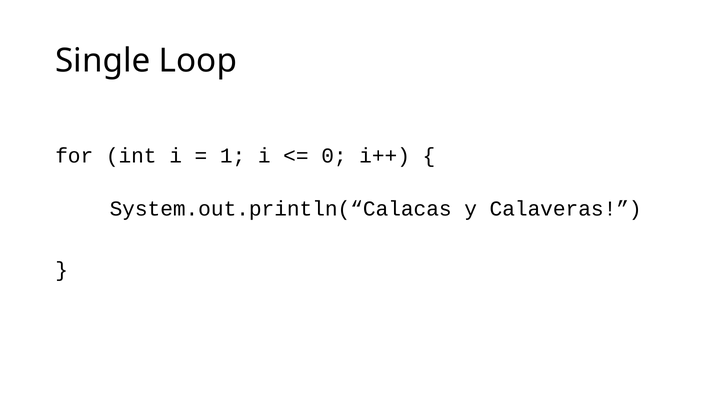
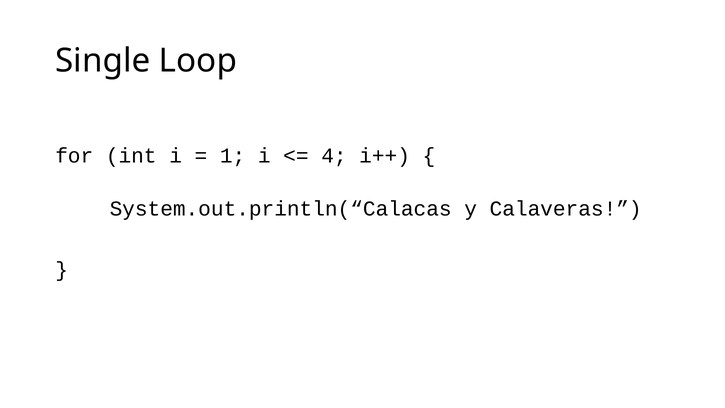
0: 0 -> 4
